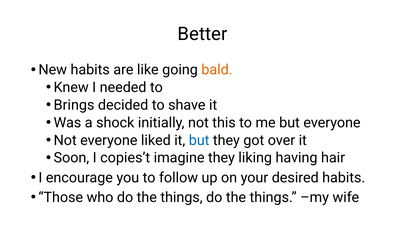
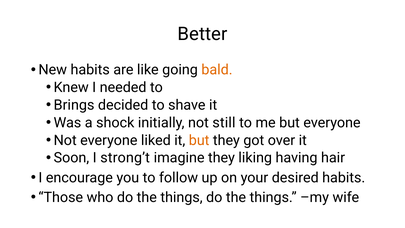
this: this -> still
but at (199, 140) colour: blue -> orange
copies’t: copies’t -> strong’t
